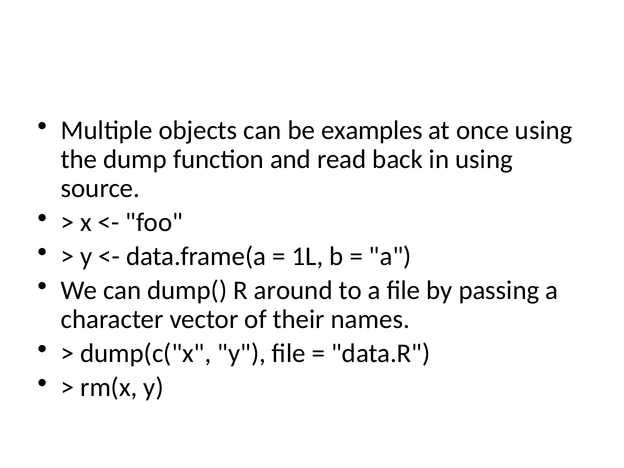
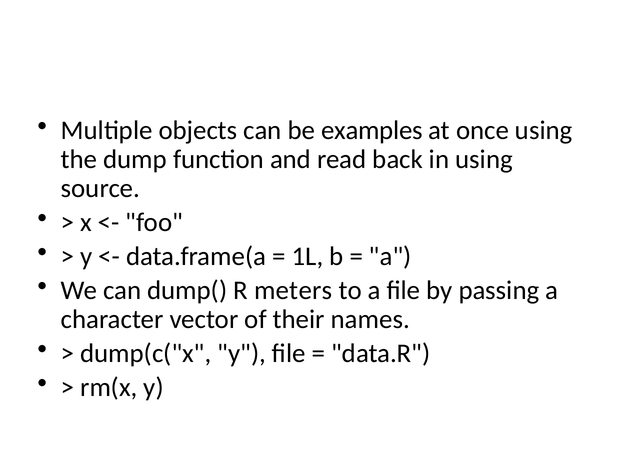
around: around -> meters
